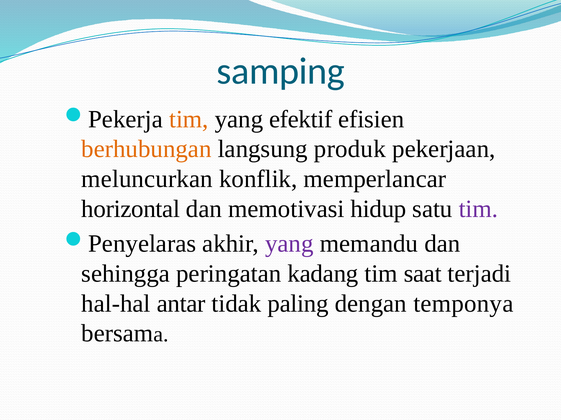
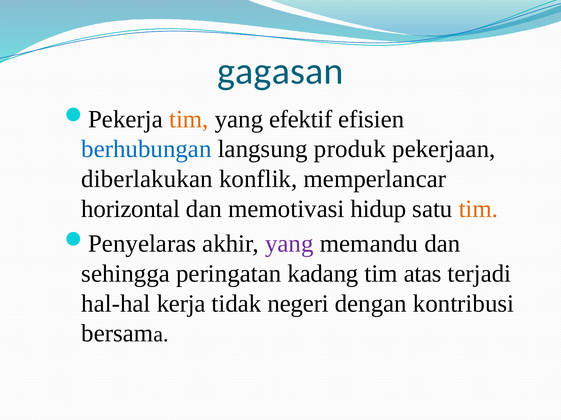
samping: samping -> gagasan
berhubungan colour: orange -> blue
meluncurkan: meluncurkan -> diberlakukan
tim at (478, 209) colour: purple -> orange
saat: saat -> atas
antar: antar -> kerja
paling: paling -> negeri
temponya: temponya -> kontribusi
